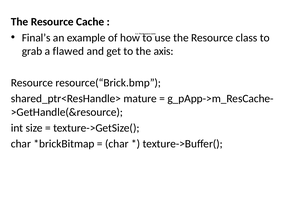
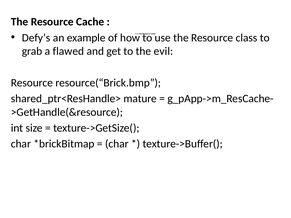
Final’s: Final’s -> Defy’s
axis: axis -> evil
